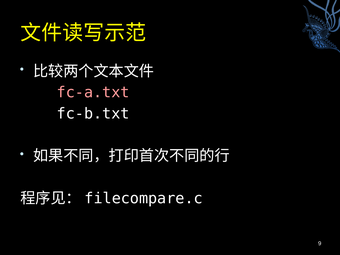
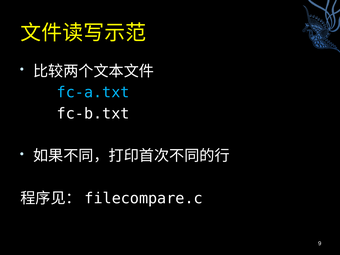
fc-a.txt colour: pink -> light blue
